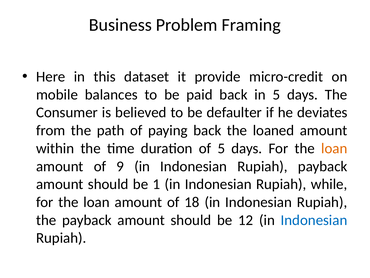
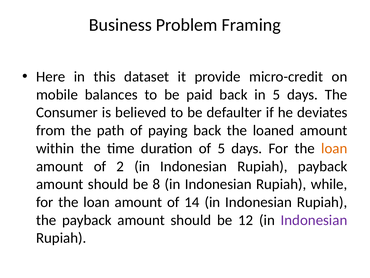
9: 9 -> 2
1: 1 -> 8
18: 18 -> 14
Indonesian at (314, 220) colour: blue -> purple
